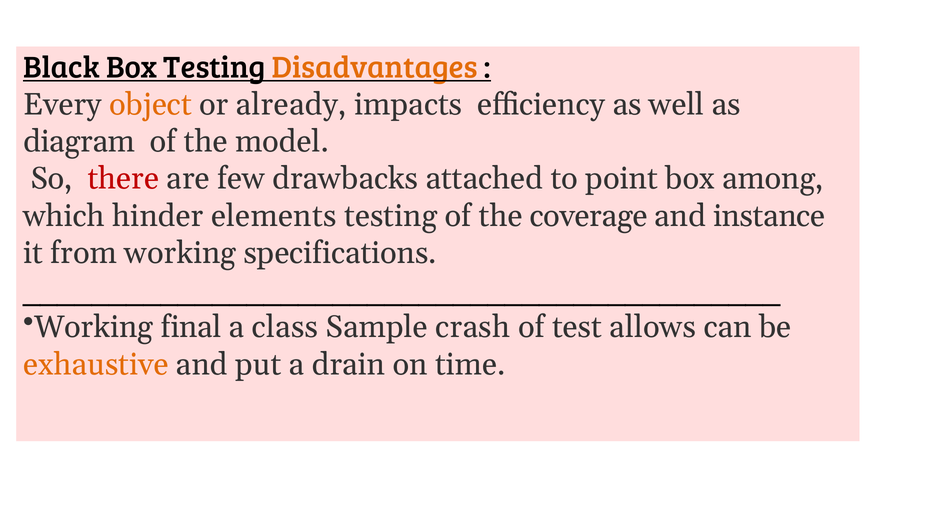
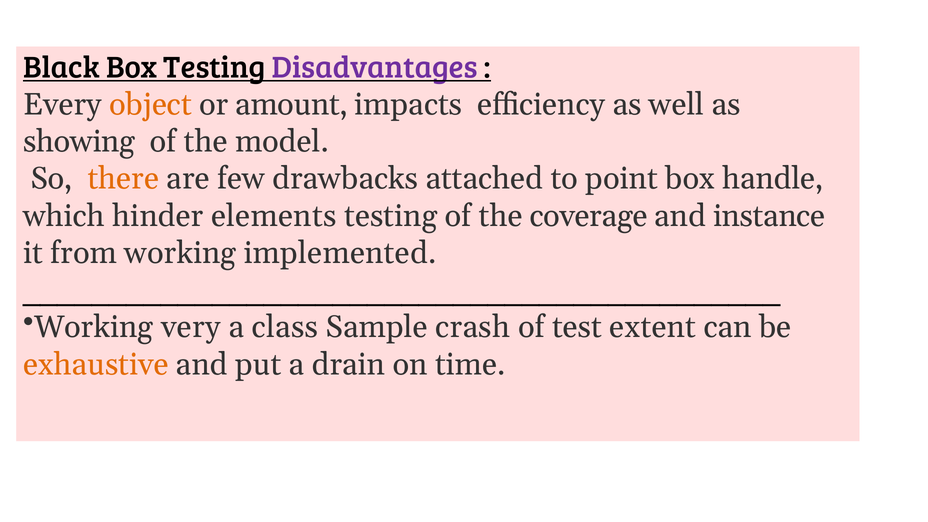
Disadvantages colour: orange -> purple
already: already -> amount
diagram: diagram -> showing
there colour: red -> orange
among: among -> handle
specifications: specifications -> implemented
final: final -> very
allows: allows -> extent
